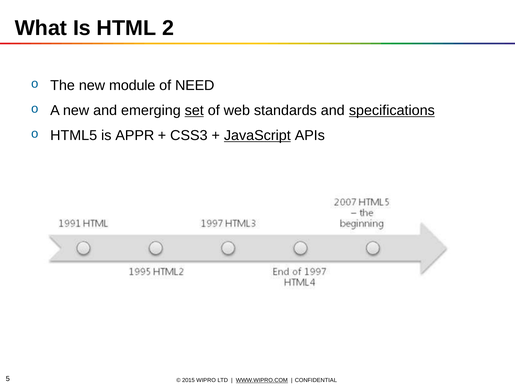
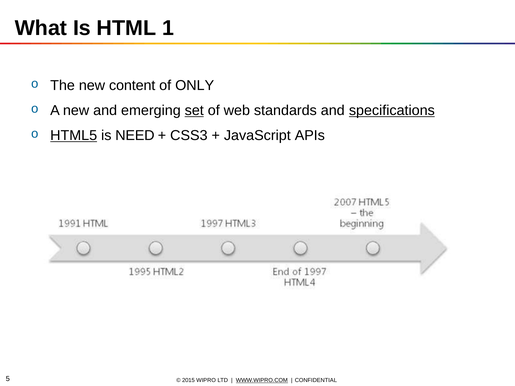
2: 2 -> 1
module: module -> content
NEED: NEED -> ONLY
HTML5 underline: none -> present
APPR: APPR -> NEED
JavaScript underline: present -> none
